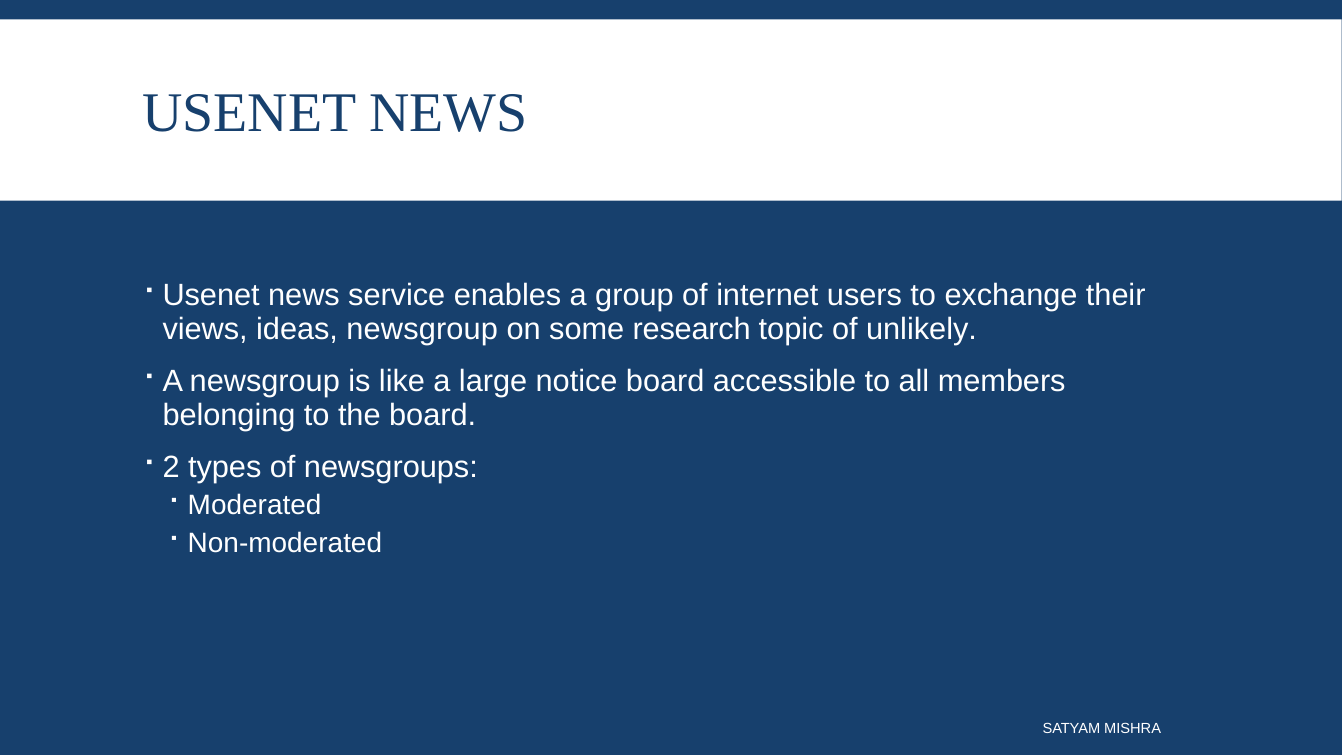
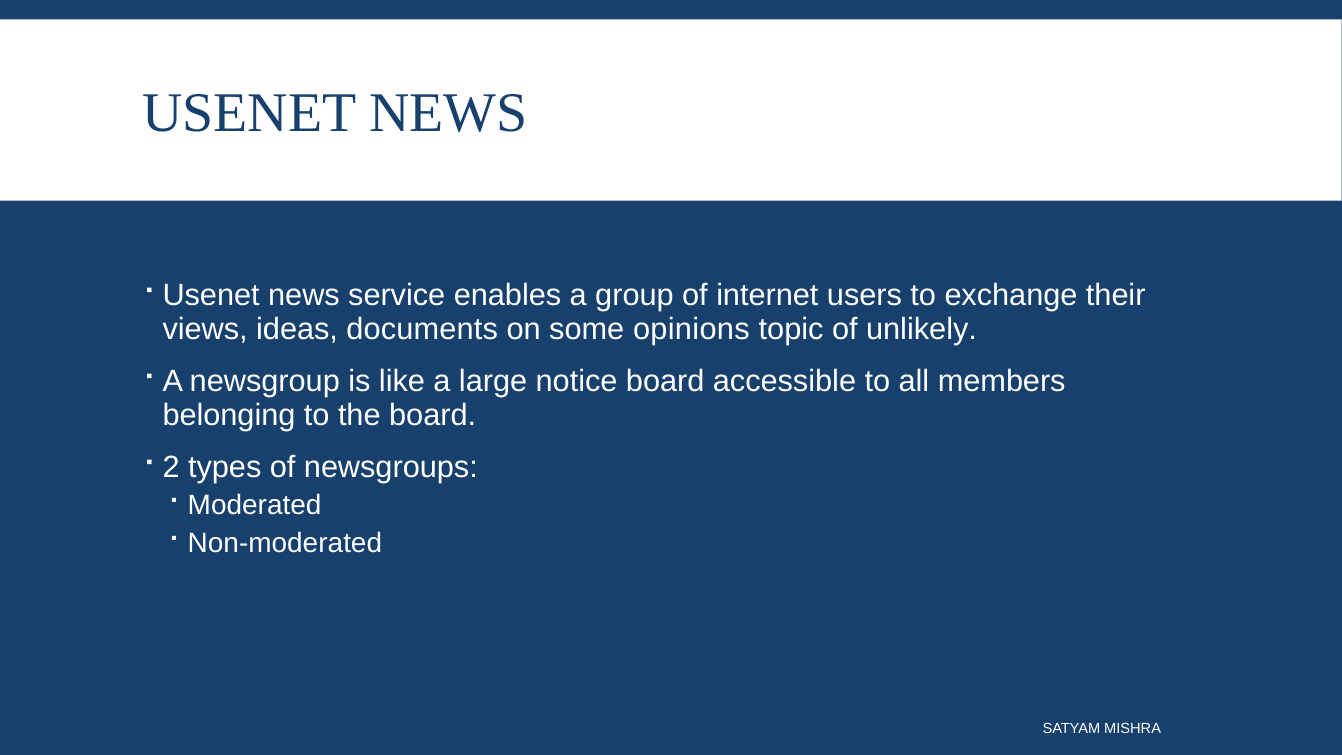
ideas newsgroup: newsgroup -> documents
research: research -> opinions
